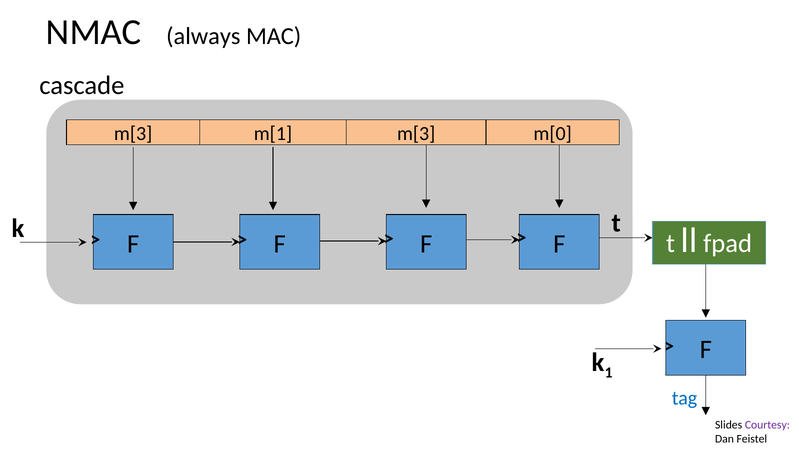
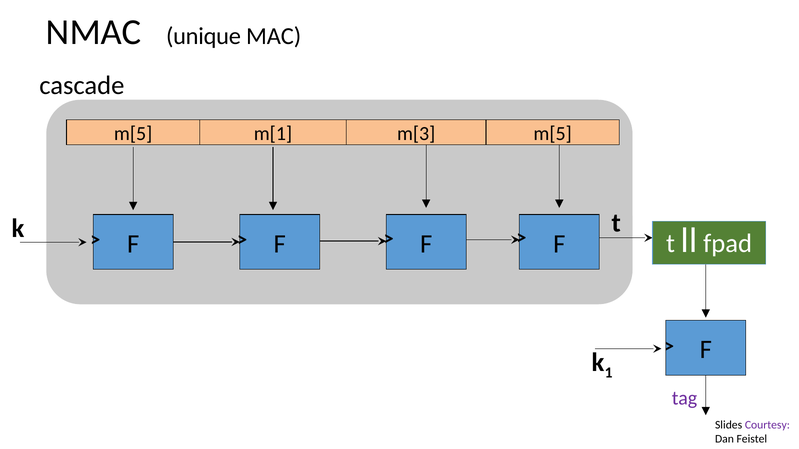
always: always -> unique
m[3 at (133, 134): m[3 -> m[5
m[3 m[0: m[0 -> m[5
tag colour: blue -> purple
